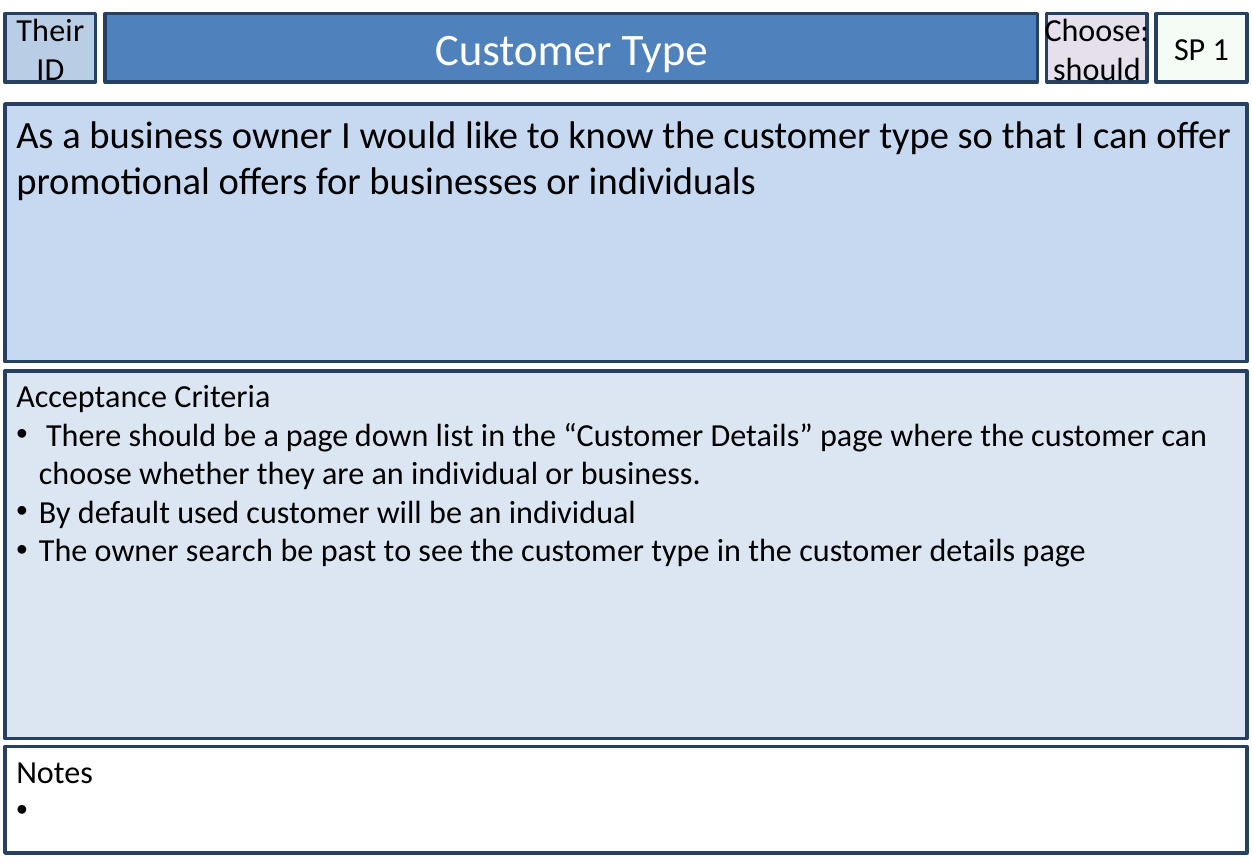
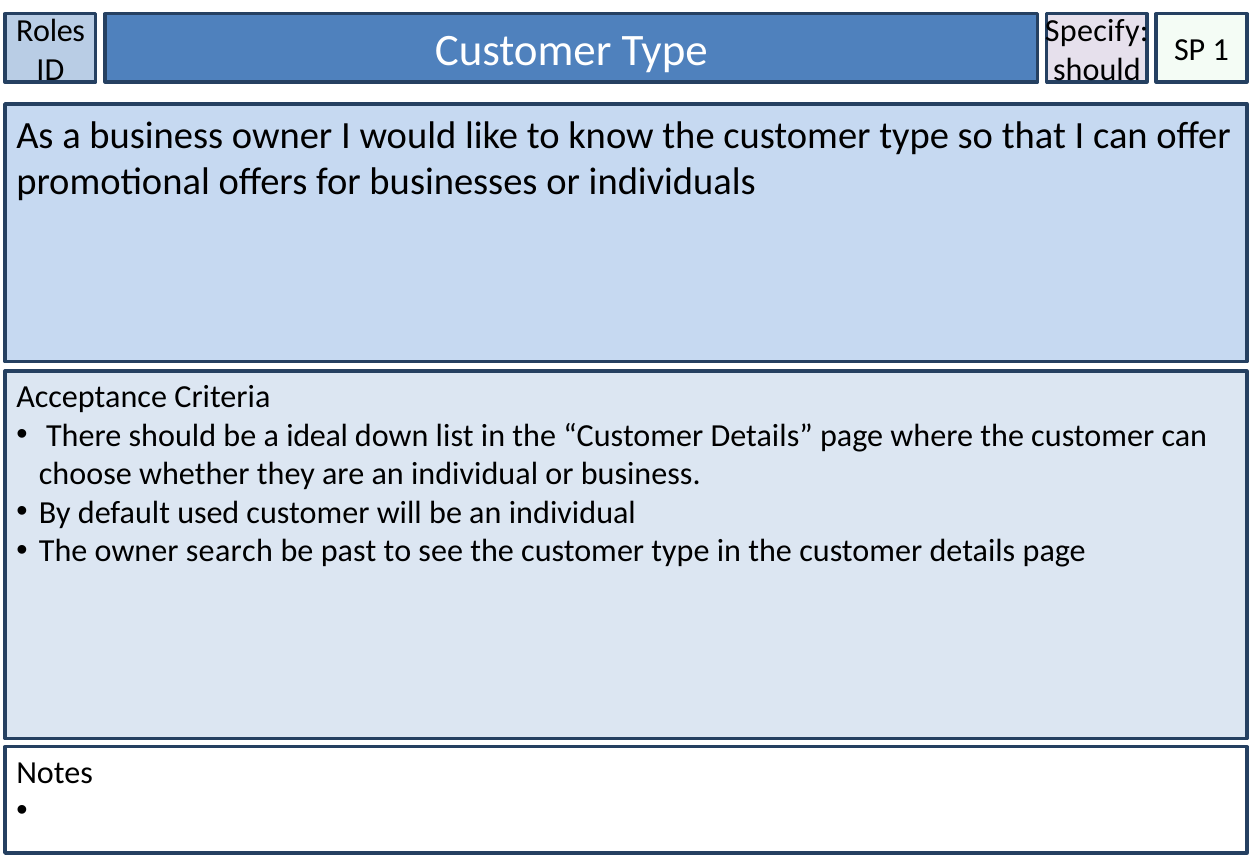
Their: Their -> Roles
Choose at (1097, 31): Choose -> Specify
a page: page -> ideal
